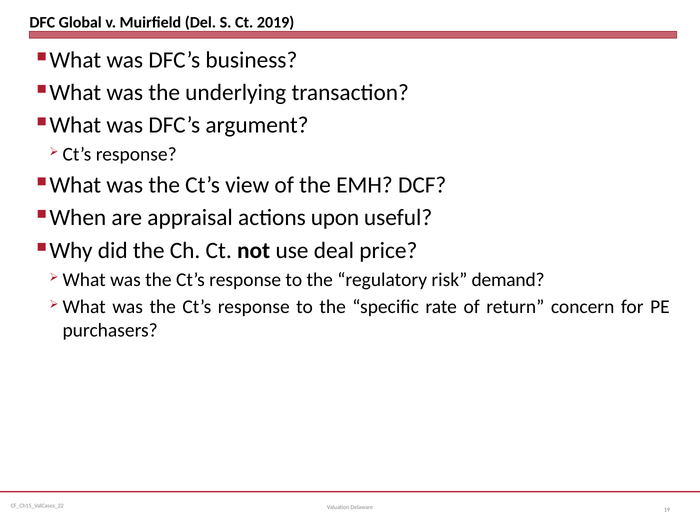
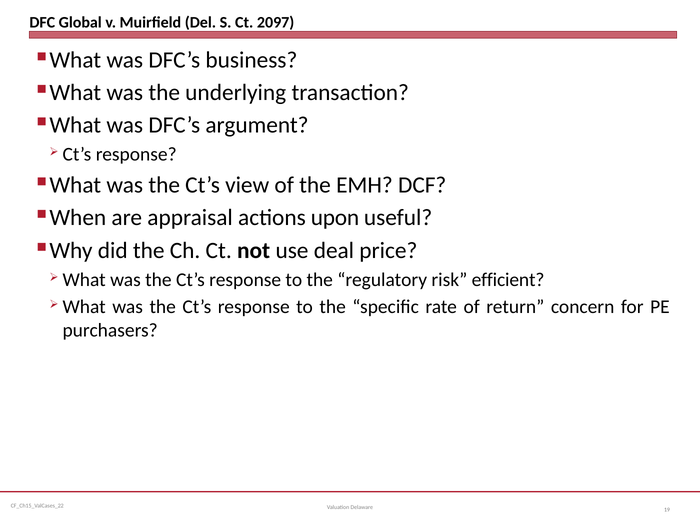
2019: 2019 -> 2097
demand: demand -> efficient
